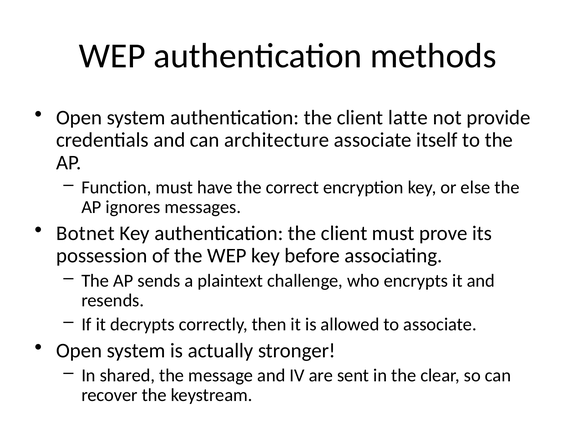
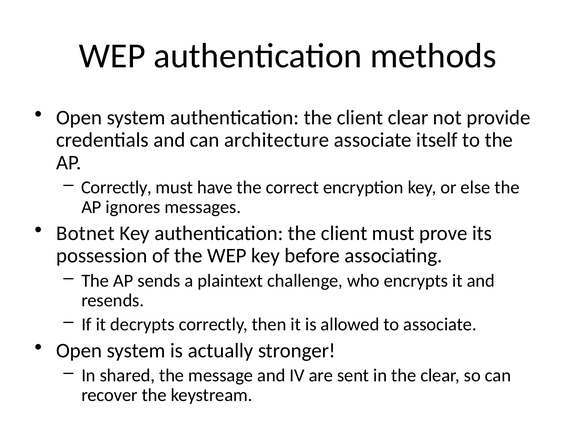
client latte: latte -> clear
Function at (116, 187): Function -> Correctly
